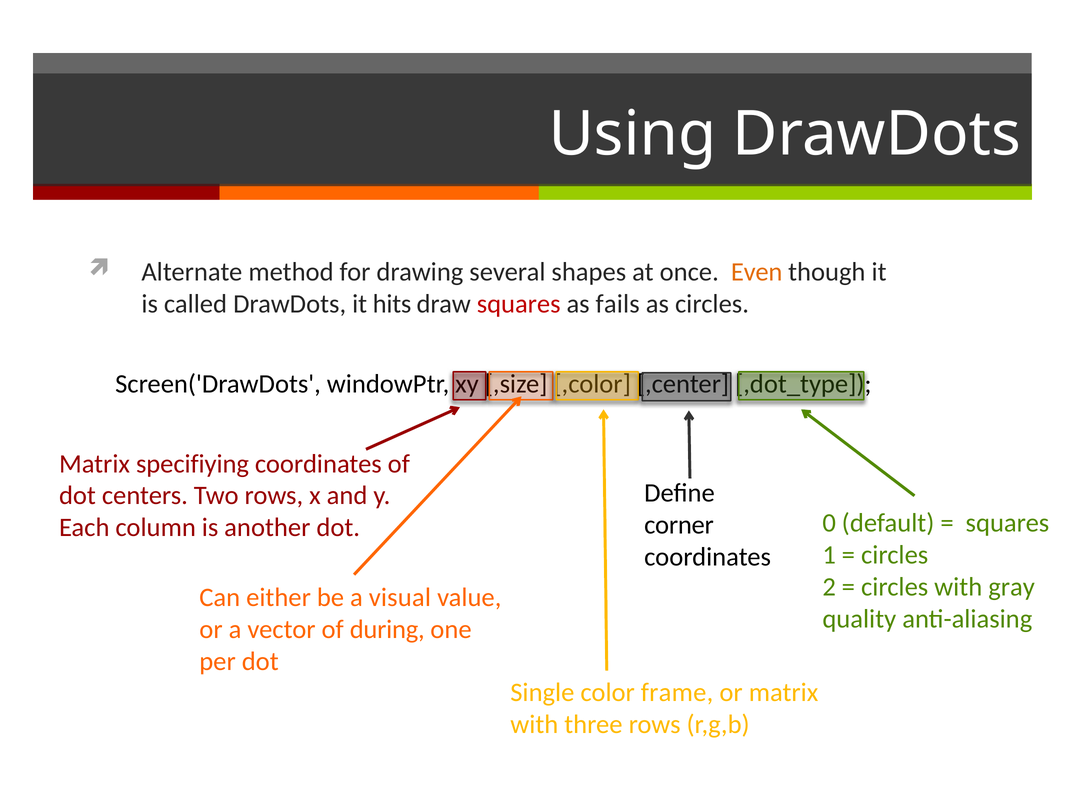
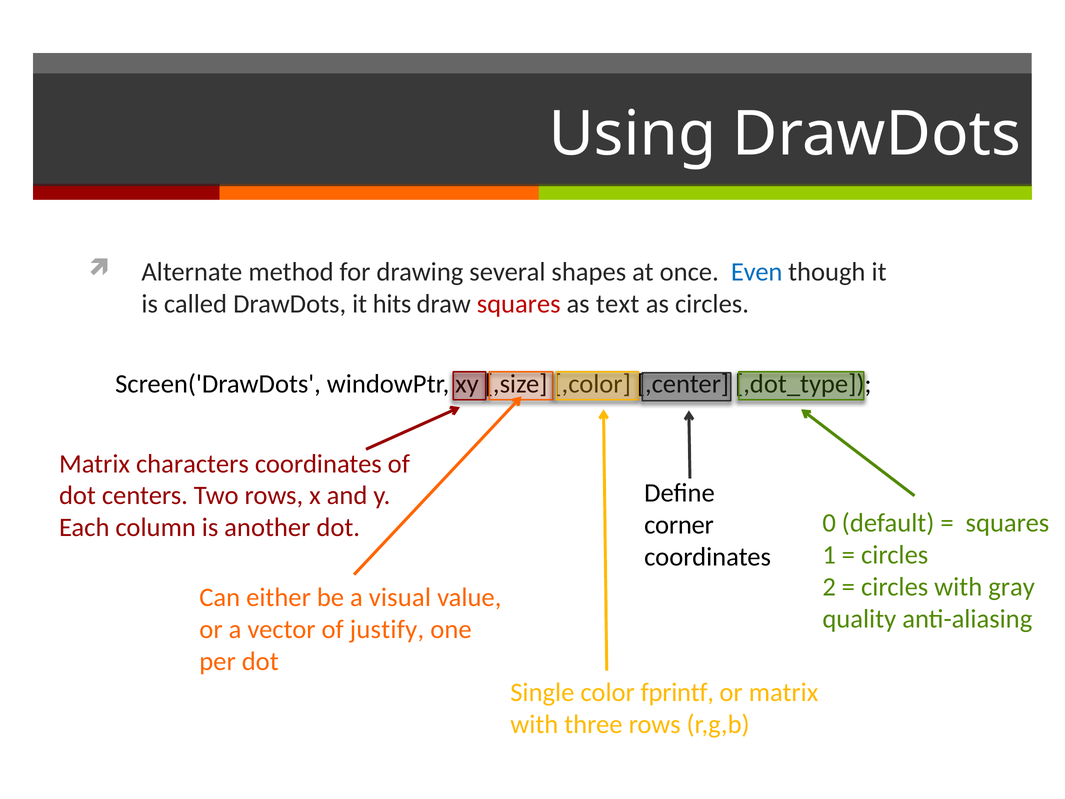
Even colour: orange -> blue
fails: fails -> text
specifiying: specifiying -> characters
during: during -> justify
frame: frame -> fprintf
